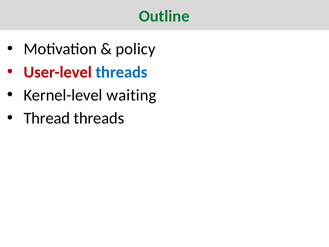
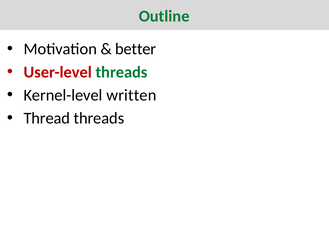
policy: policy -> better
threads at (122, 72) colour: blue -> green
waiting: waiting -> written
